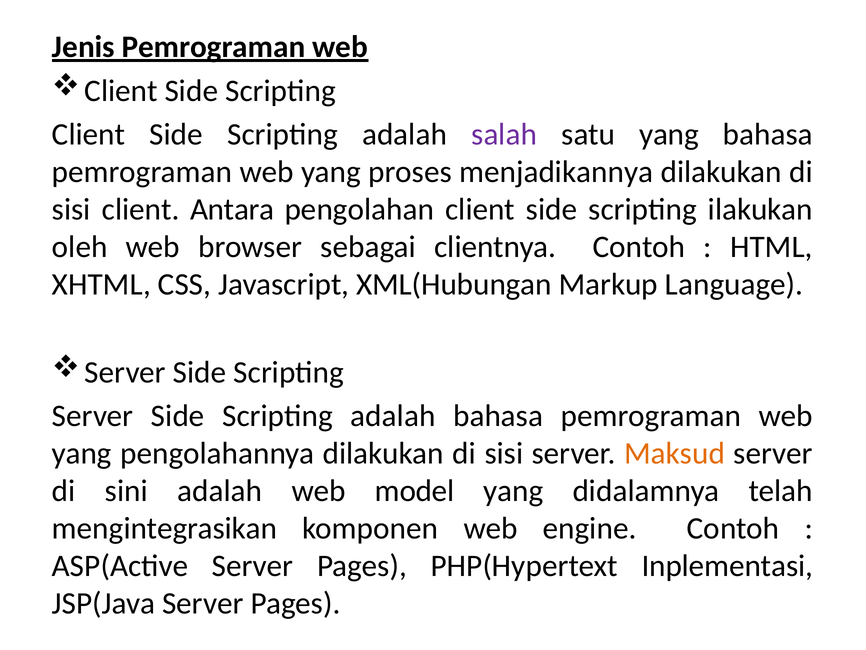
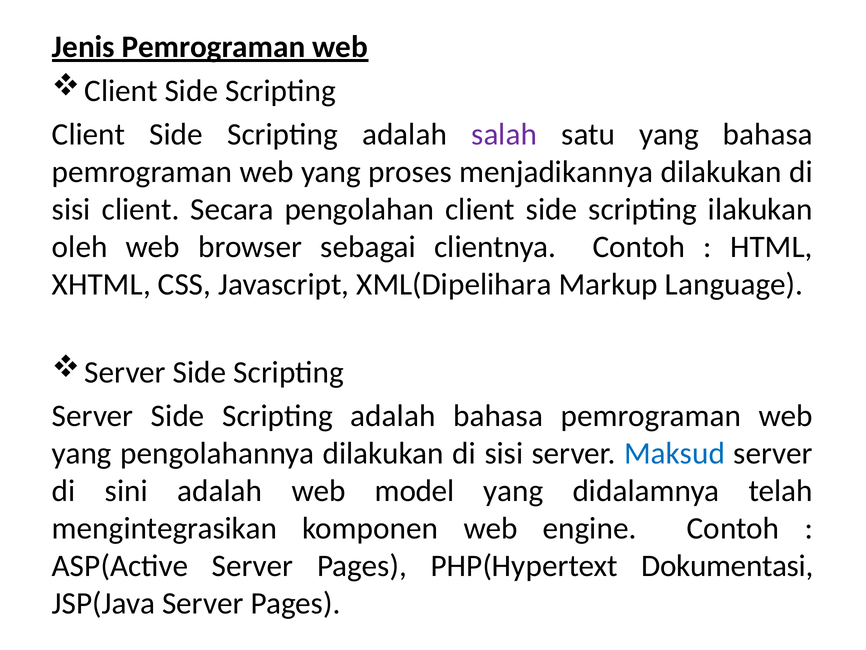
Antara: Antara -> Secara
XML(Hubungan: XML(Hubungan -> XML(Dipelihara
Maksud colour: orange -> blue
Inplementasi: Inplementasi -> Dokumentasi
